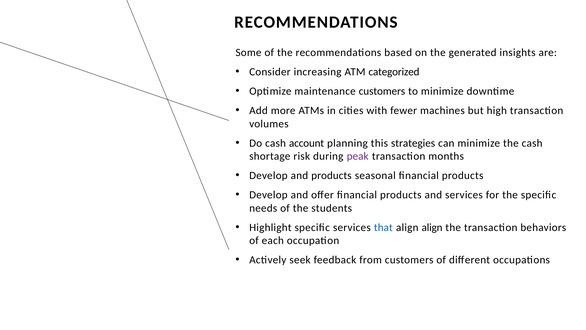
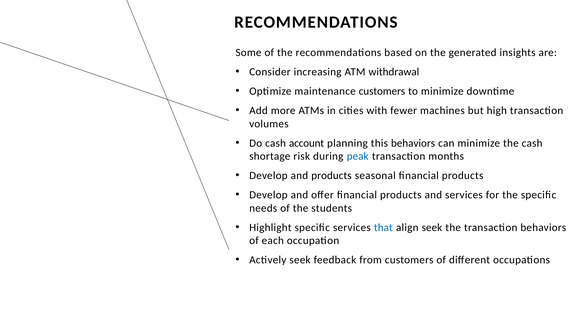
categorized: categorized -> withdrawal
this strategies: strategies -> behaviors
peak colour: purple -> blue
align align: align -> seek
